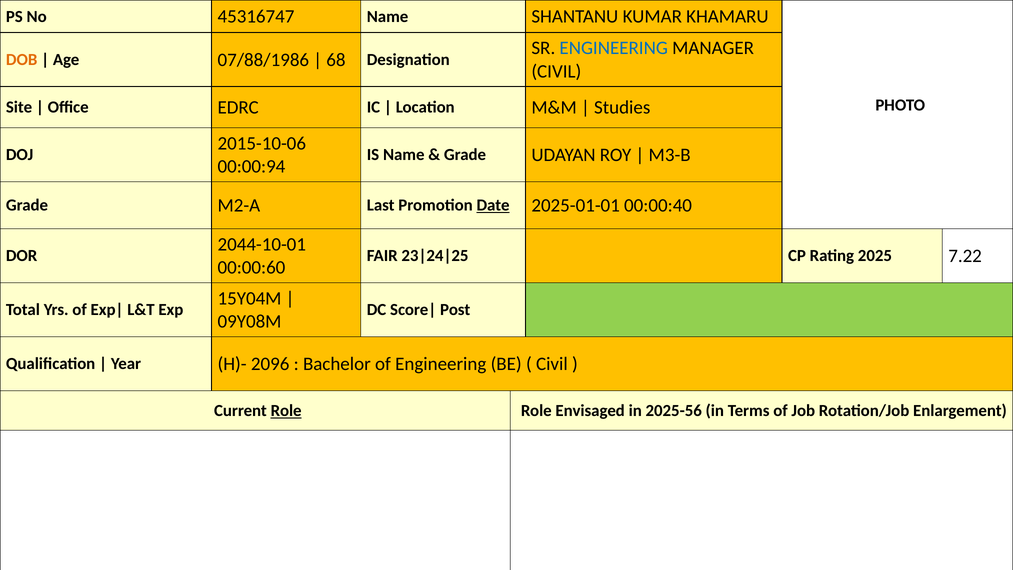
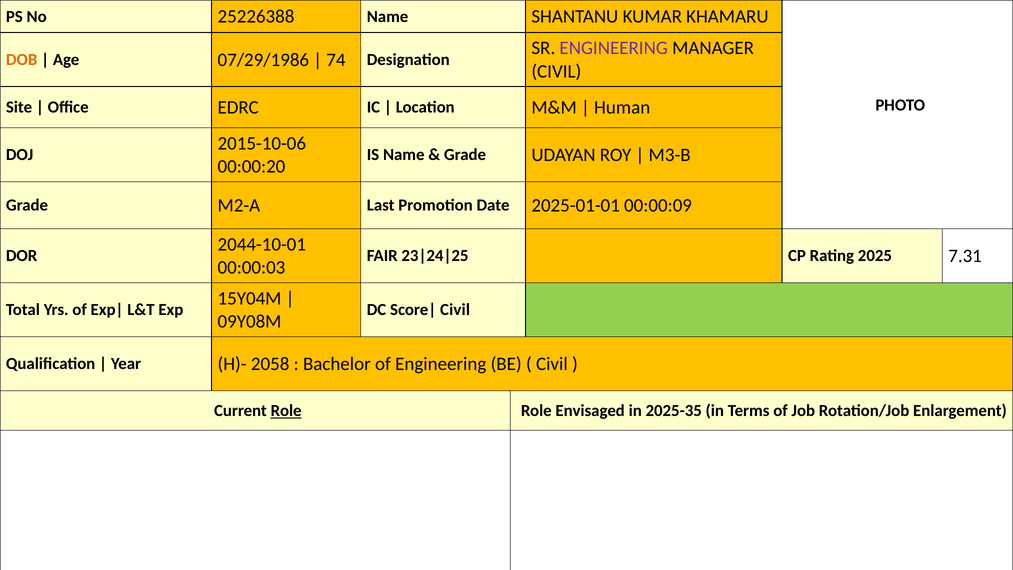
45316747: 45316747 -> 25226388
ENGINEERING at (614, 48) colour: blue -> purple
07/88/1986: 07/88/1986 -> 07/29/1986
68: 68 -> 74
Studies: Studies -> Human
00:00:94: 00:00:94 -> 00:00:20
Date underline: present -> none
00:00:40: 00:00:40 -> 00:00:09
7.22: 7.22 -> 7.31
00:00:60: 00:00:60 -> 00:00:03
Post at (455, 310): Post -> Civil
2096: 2096 -> 2058
2025-56: 2025-56 -> 2025-35
